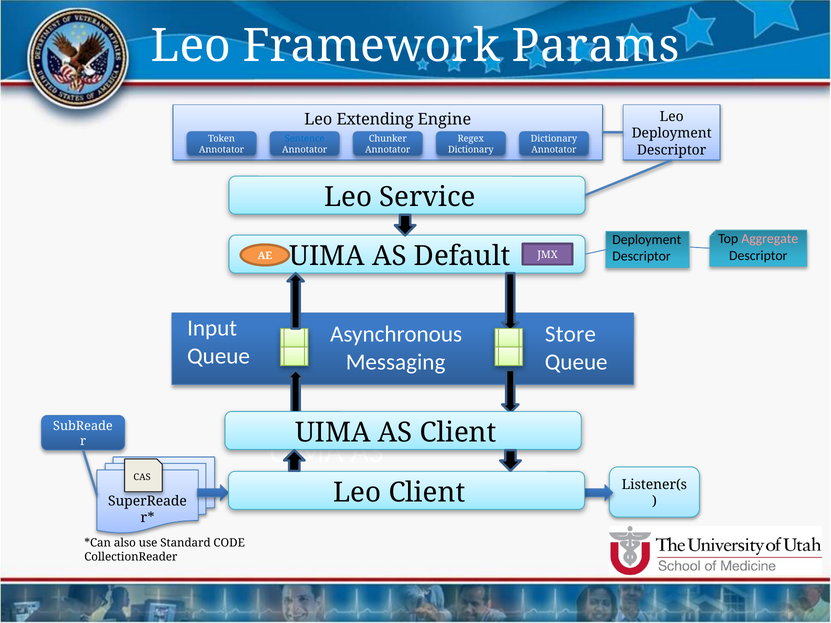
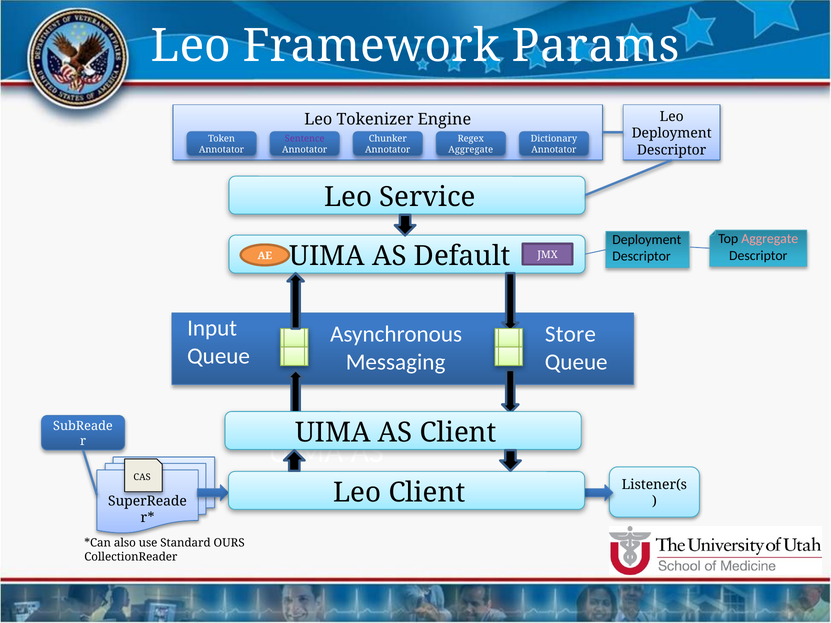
Extending: Extending -> Tokenizer
Sentence colour: blue -> purple
Dictionary at (471, 150): Dictionary -> Aggregate
CODE: CODE -> OURS
